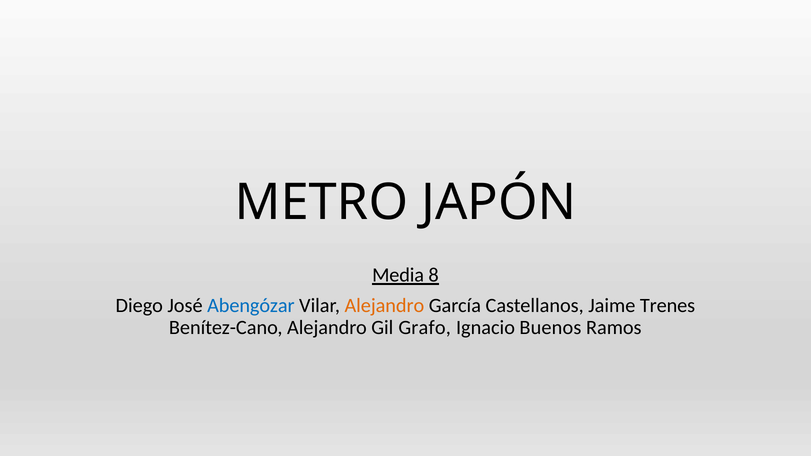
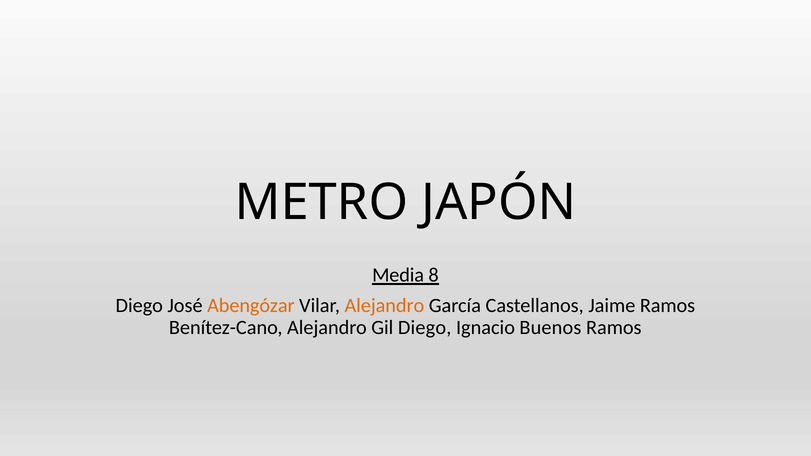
Abengózar colour: blue -> orange
Jaime Trenes: Trenes -> Ramos
Gil Grafo: Grafo -> Diego
